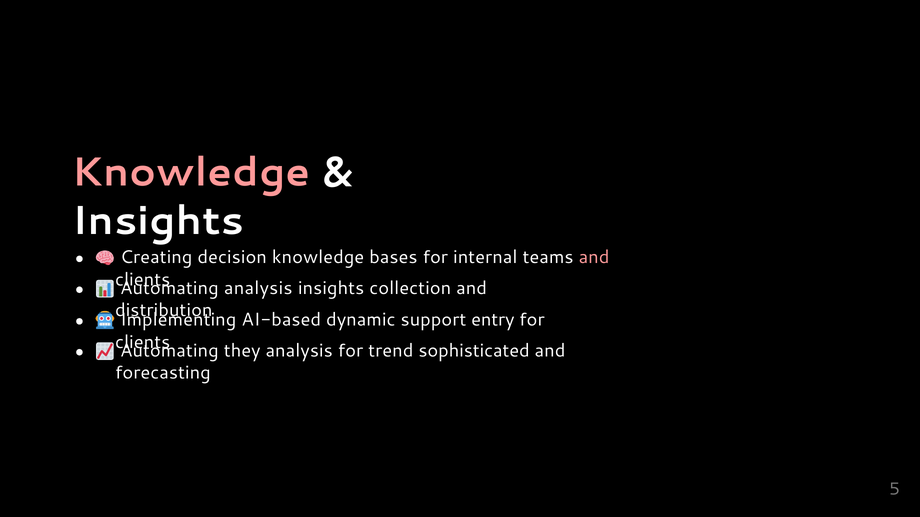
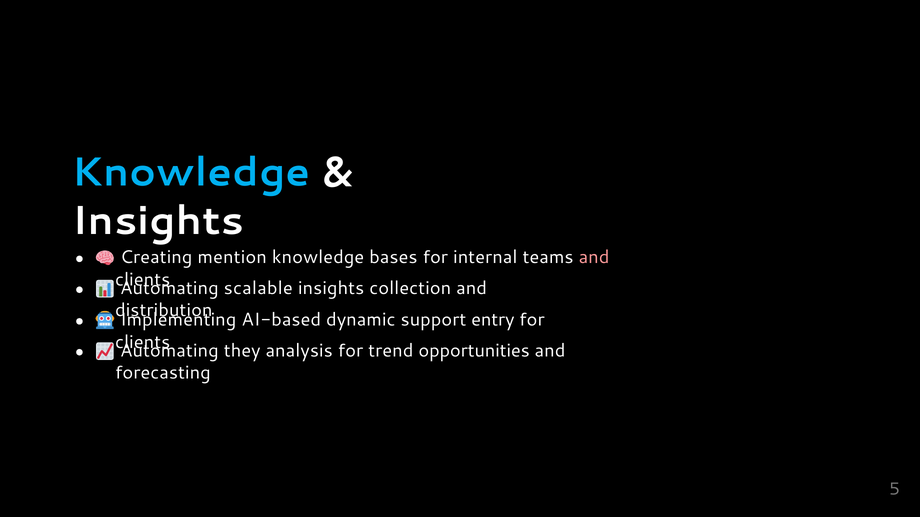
Knowledge at (191, 172) colour: pink -> light blue
decision: decision -> mention
analysis at (258, 289): analysis -> scalable
sophisticated: sophisticated -> opportunities
